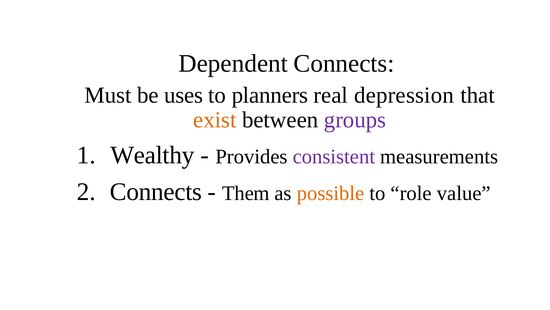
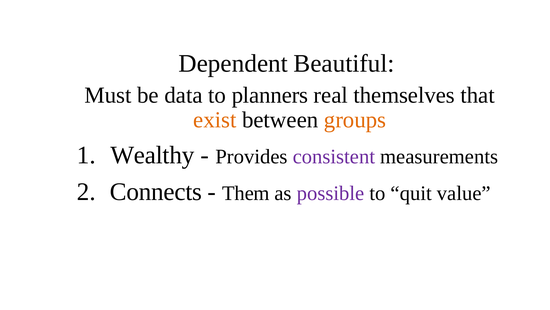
Dependent Connects: Connects -> Beautiful
uses: uses -> data
depression: depression -> themselves
groups colour: purple -> orange
possible colour: orange -> purple
role: role -> quit
